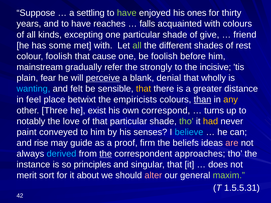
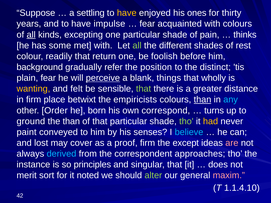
have at (127, 13) colour: light green -> yellow
reaches: reaches -> impulse
falls at (147, 24): falls -> fear
all at (31, 35) underline: none -> present
give: give -> pain
friend: friend -> thinks
colour foolish: foolish -> readily
cause: cause -> return
mainstream: mainstream -> background
strongly: strongly -> position
incisive: incisive -> distinct
denial: denial -> things
wanting colour: light blue -> yellow
that at (144, 89) colour: yellow -> light green
in feel: feel -> firm
any colour: yellow -> light blue
Three: Three -> Order
exist: exist -> born
notably: notably -> ground
the love: love -> than
rise: rise -> lost
guide: guide -> cover
beliefs: beliefs -> except
the at (106, 154) underline: present -> none
about: about -> noted
alter colour: pink -> light green
maxim colour: light green -> pink
1.5.5.31: 1.5.5.31 -> 1.1.4.10
